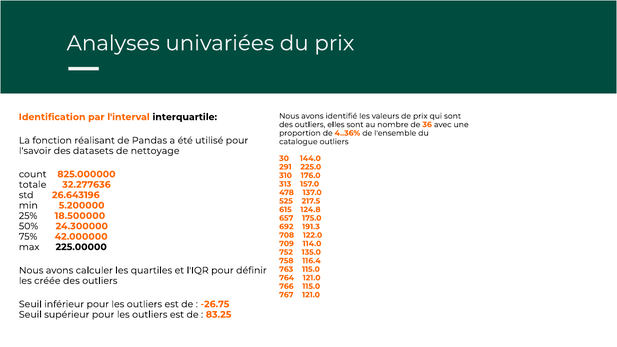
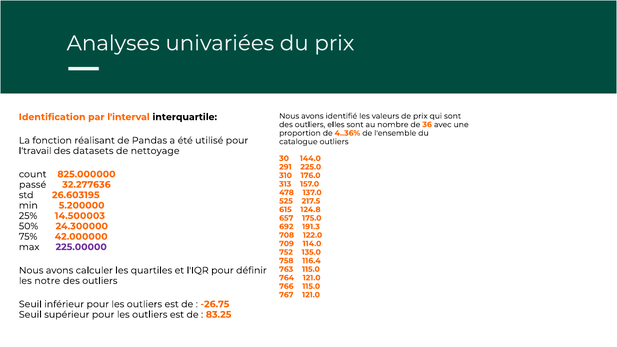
l‘savoir: l‘savoir -> l‘travail
totale: totale -> passé
26.643196: 26.643196 -> 26.603195
18.500000: 18.500000 -> 14.500003
225.00000 colour: black -> purple
créée: créée -> notre
